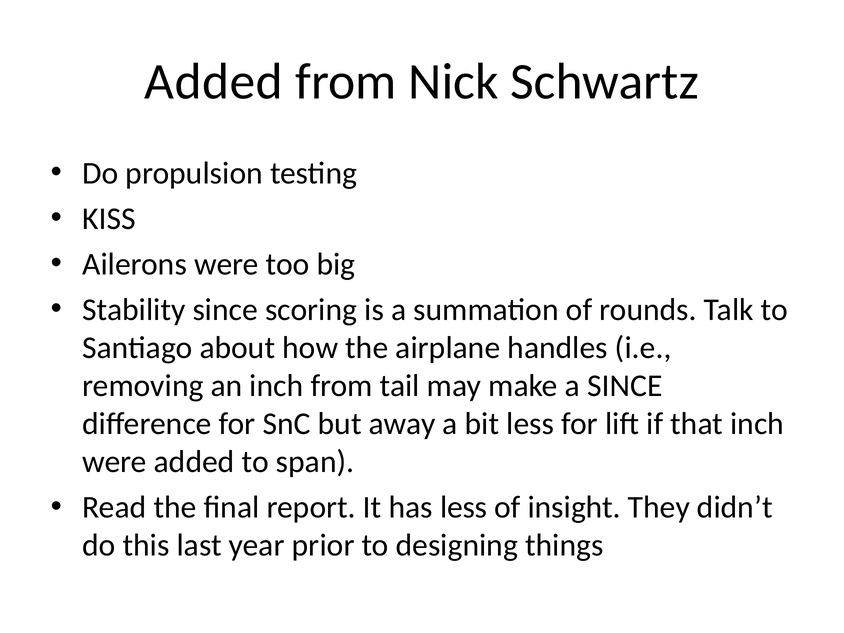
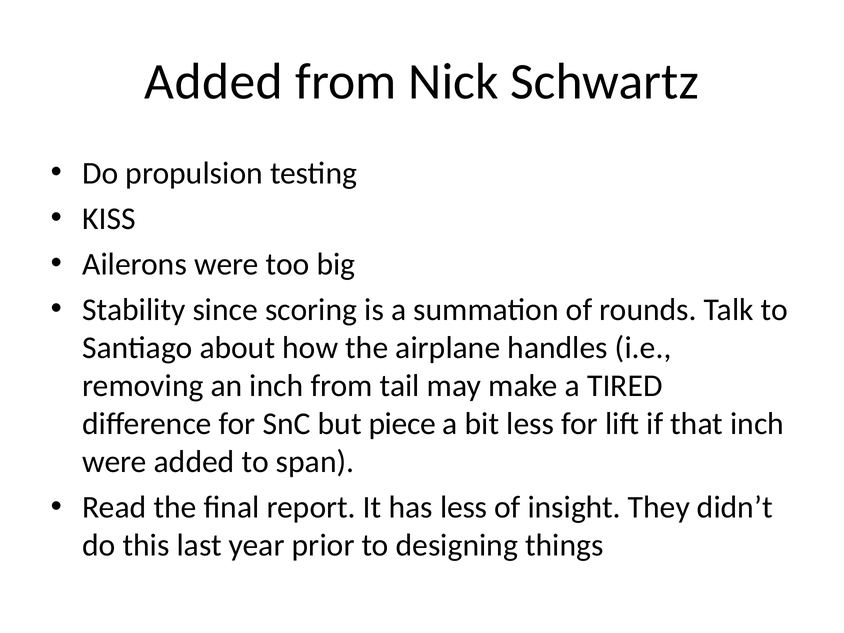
a SINCE: SINCE -> TIRED
away: away -> piece
